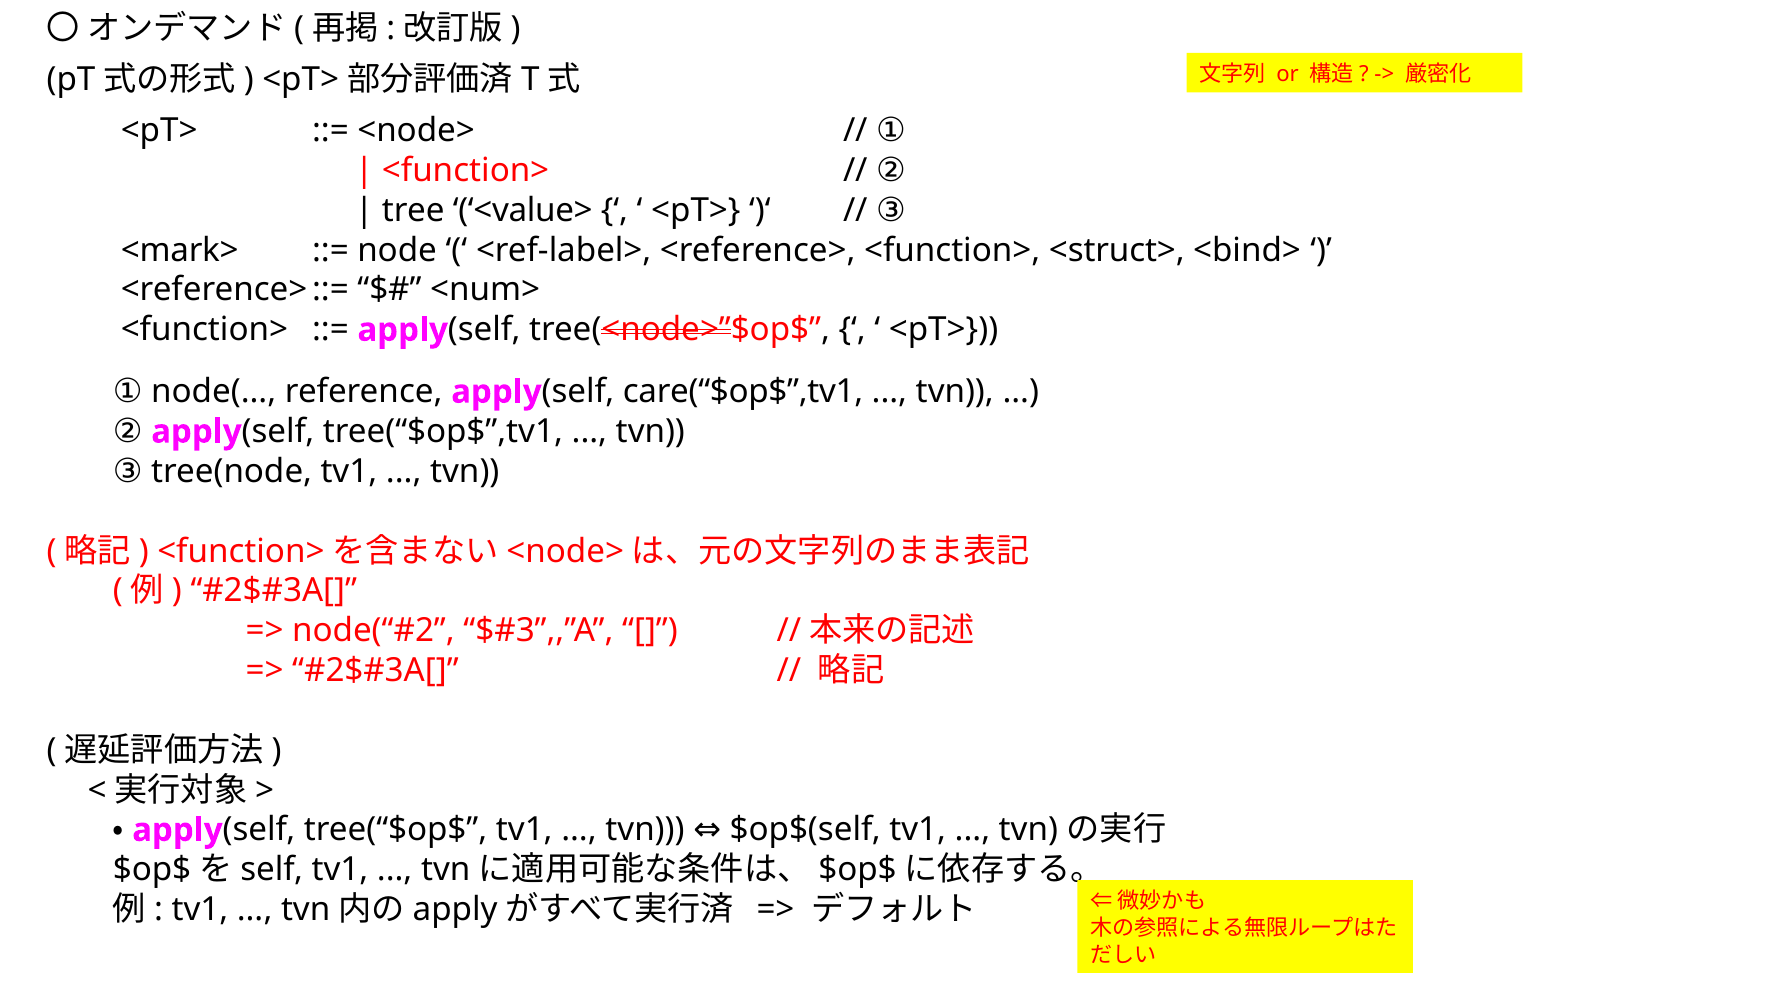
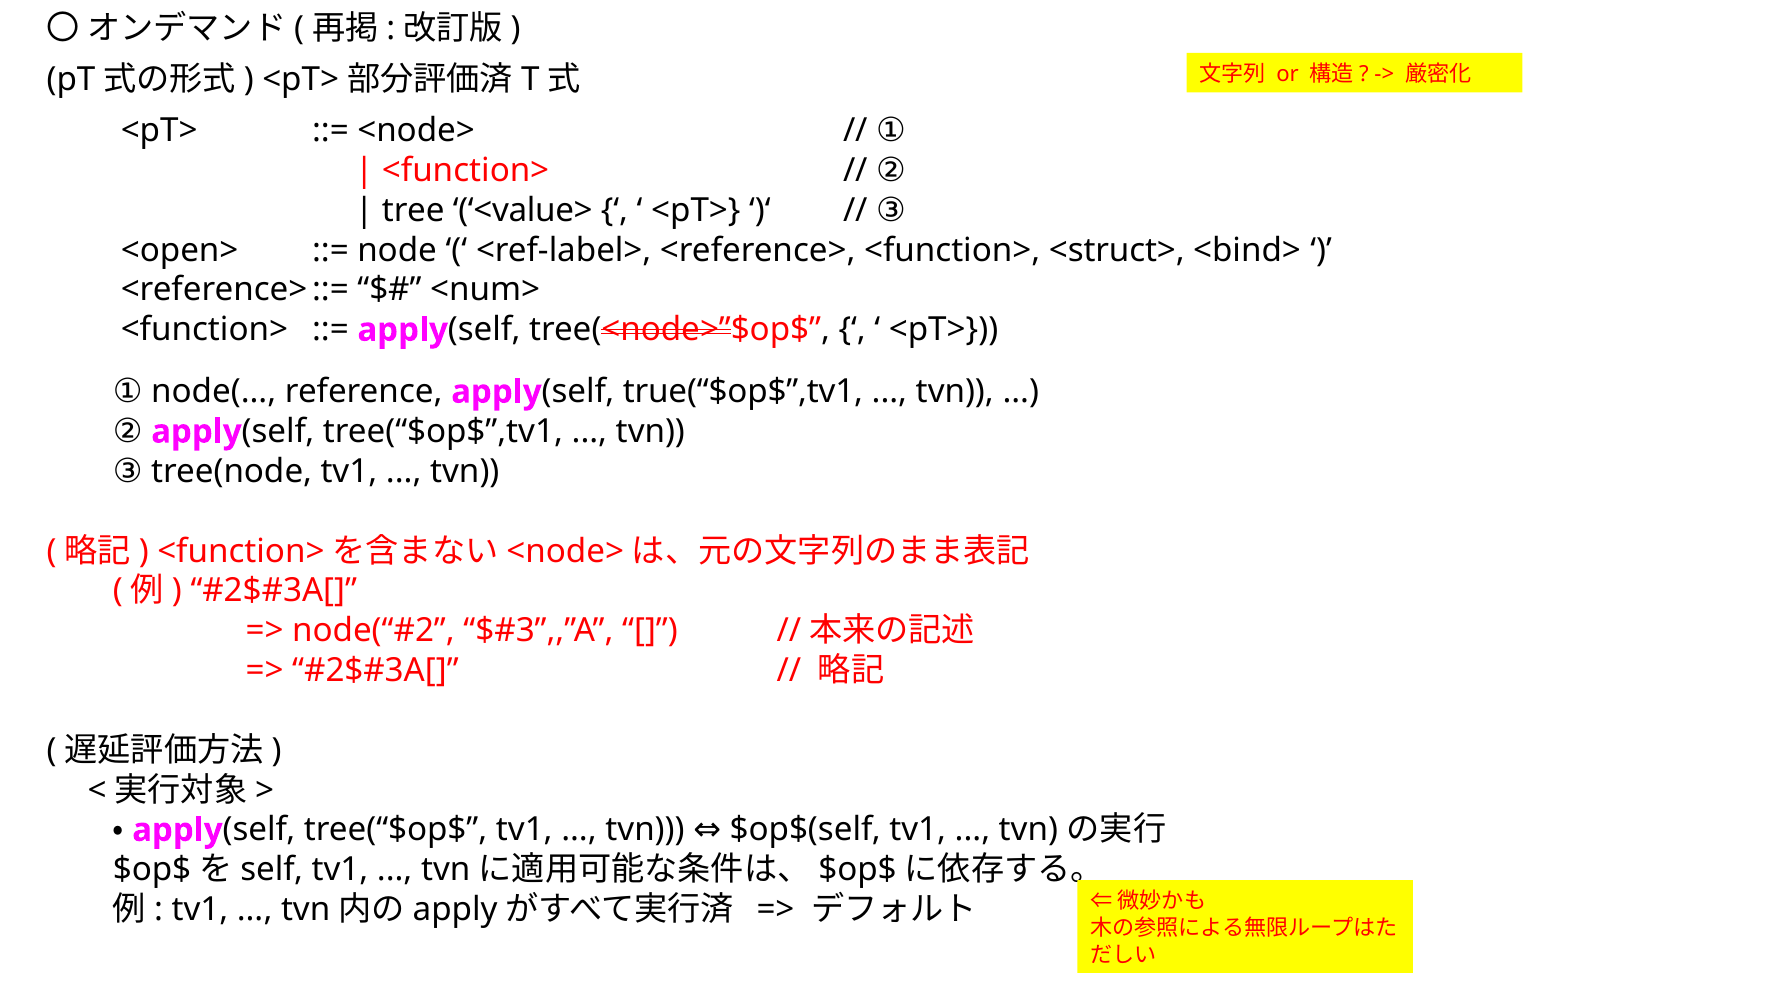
<mark>: <mark> -> <open>
care(“$op$”,tv1: care(“$op$”,tv1 -> true(“$op$”,tv1
